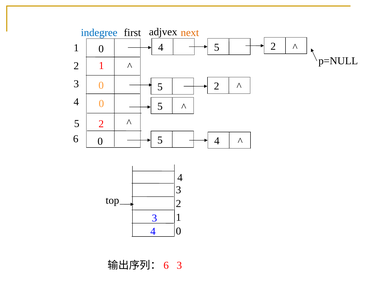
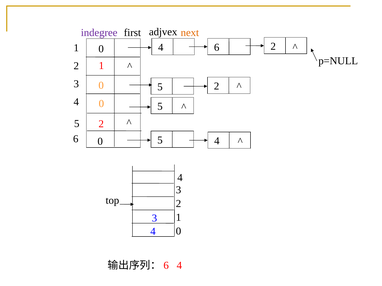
indegree colour: blue -> purple
5 at (217, 47): 5 -> 6
3 at (179, 266): 3 -> 4
